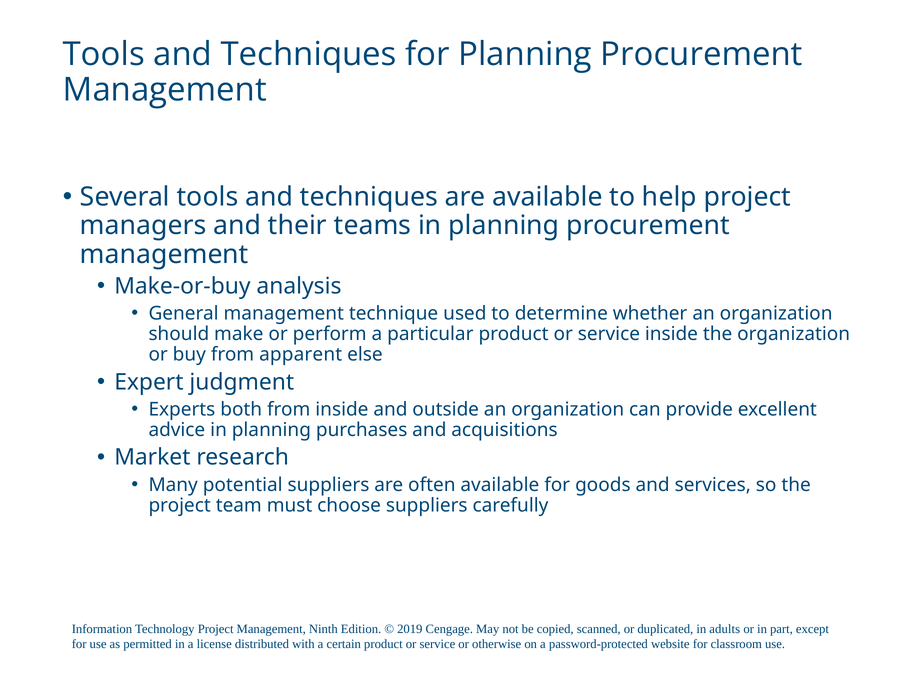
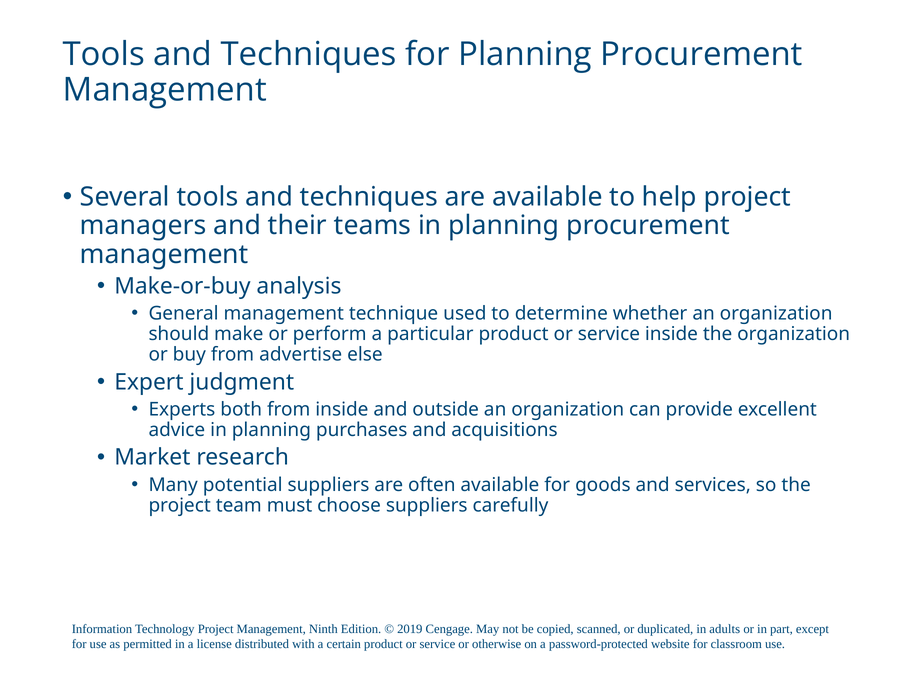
apparent: apparent -> advertise
